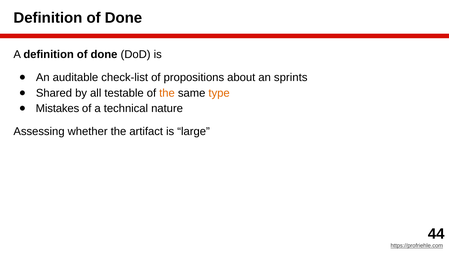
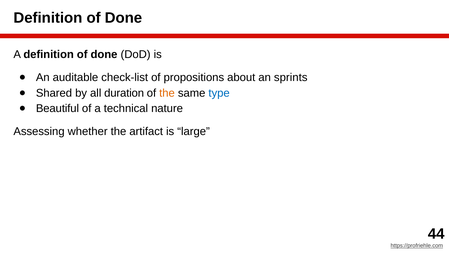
testable: testable -> duration
type colour: orange -> blue
Mistakes: Mistakes -> Beautiful
